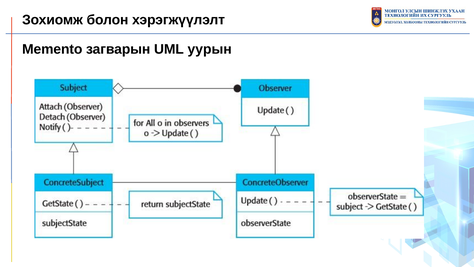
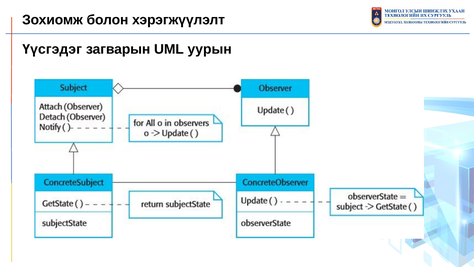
Memento: Memento -> Үүсгэдэг
